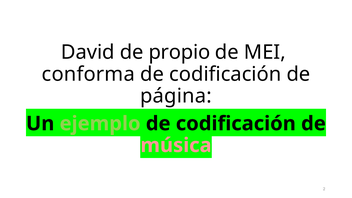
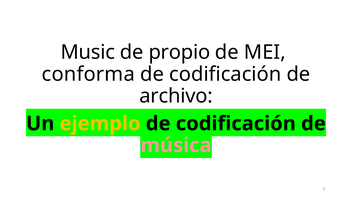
David: David -> Music
página: página -> archivo
ejemplo colour: light green -> yellow
